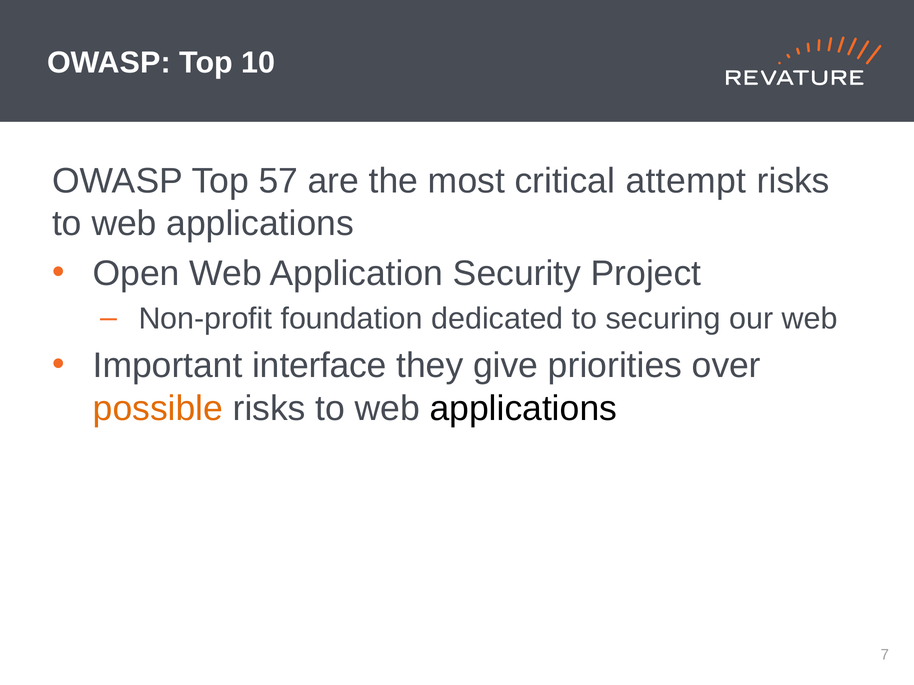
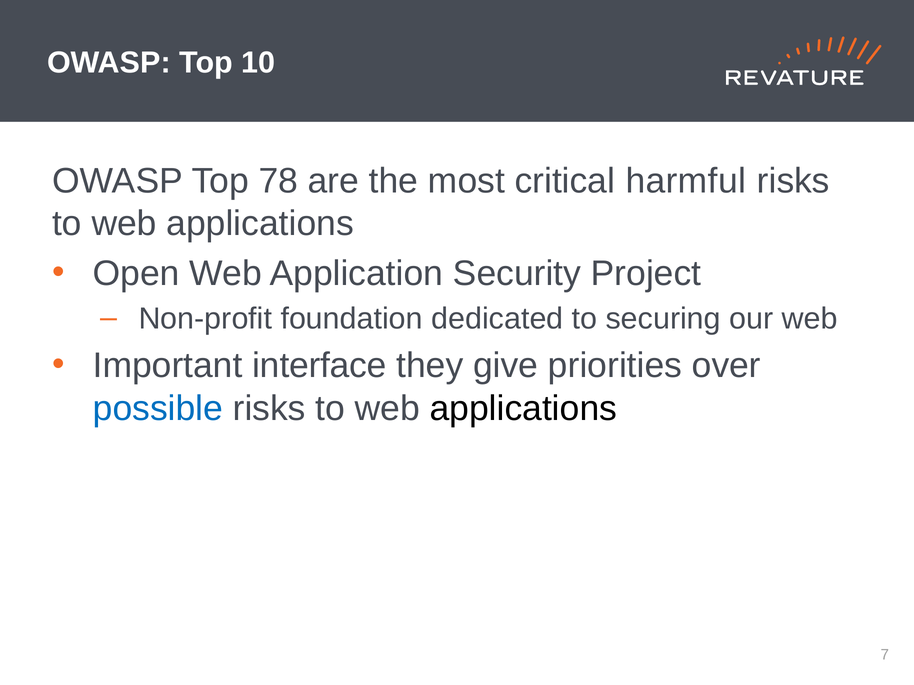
57: 57 -> 78
attempt: attempt -> harmful
possible colour: orange -> blue
